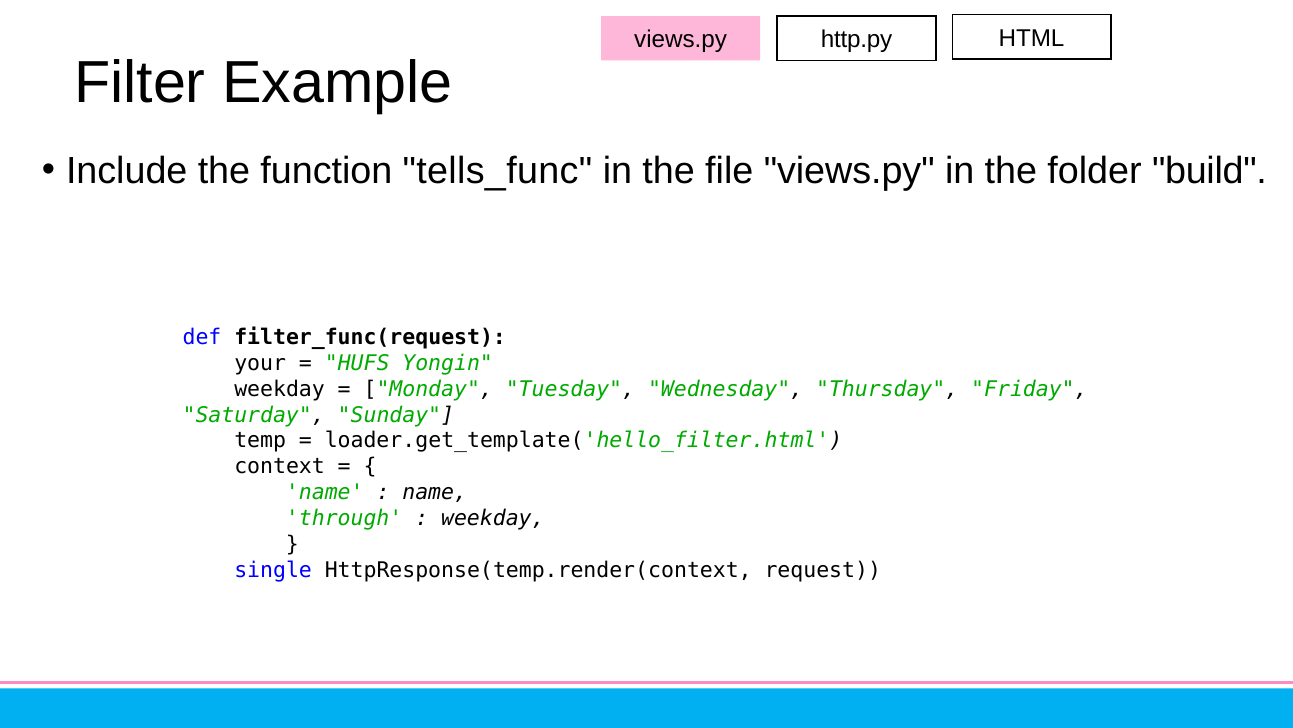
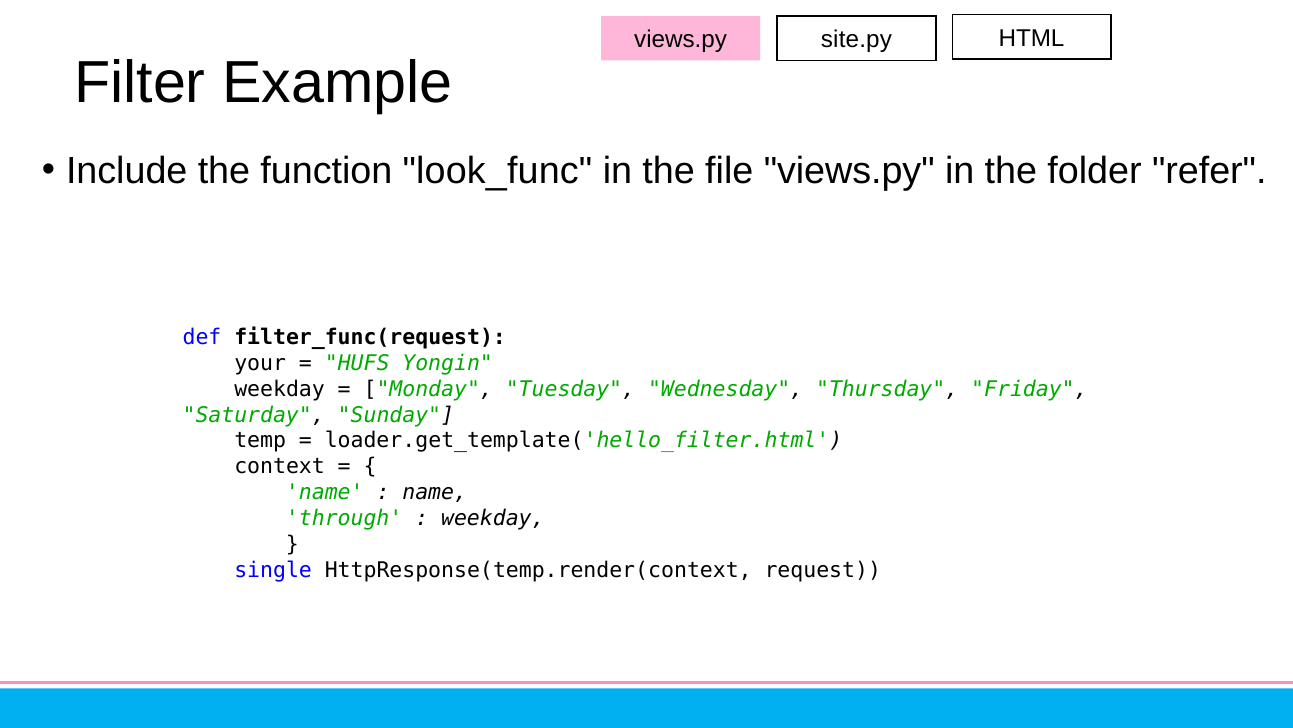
http.py: http.py -> site.py
tells_func: tells_func -> look_func
build: build -> refer
